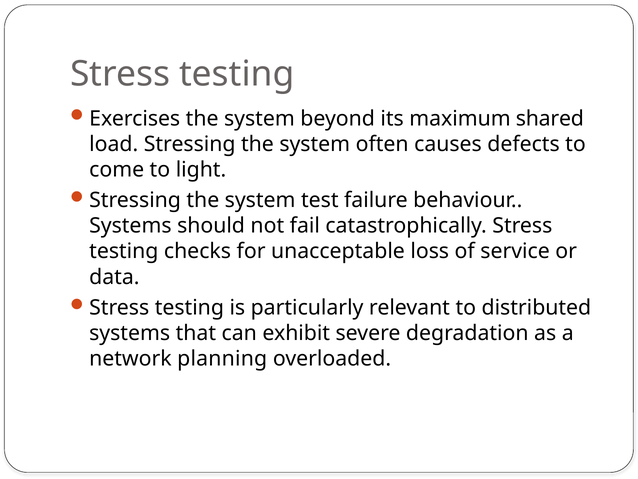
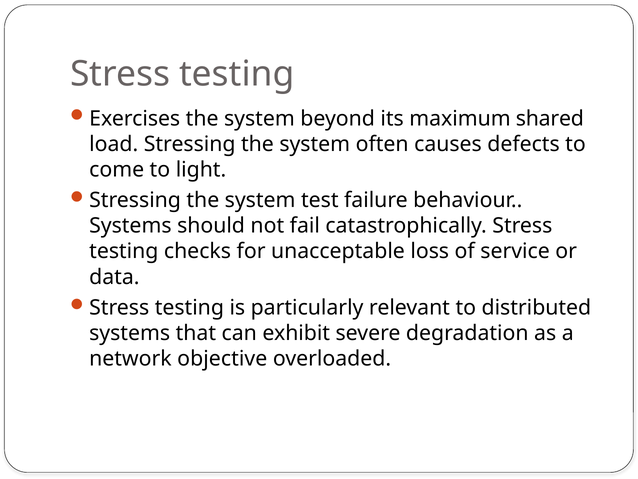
planning: planning -> objective
